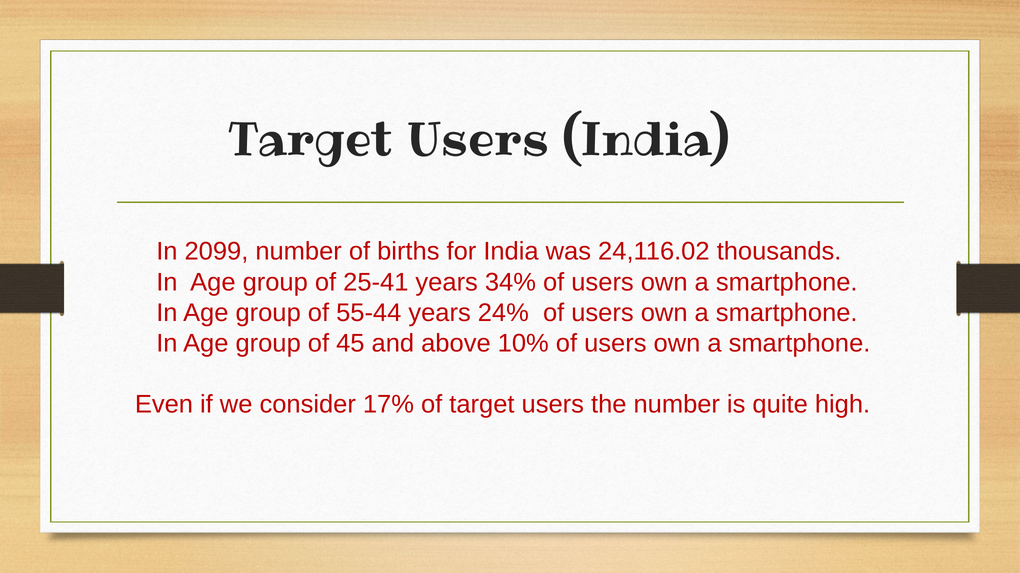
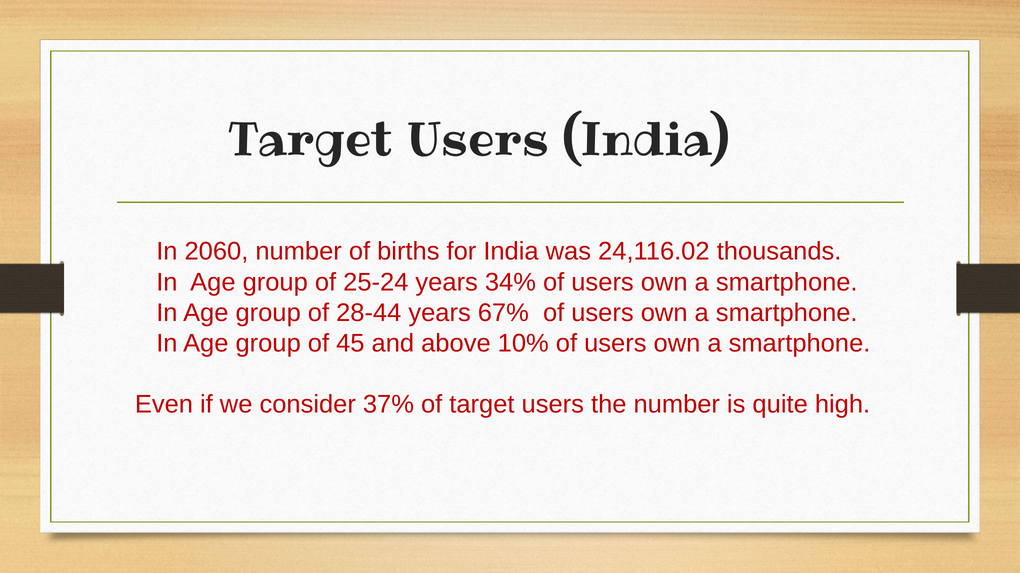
2099: 2099 -> 2060
25-41: 25-41 -> 25-24
55-44: 55-44 -> 28-44
24%: 24% -> 67%
17%: 17% -> 37%
